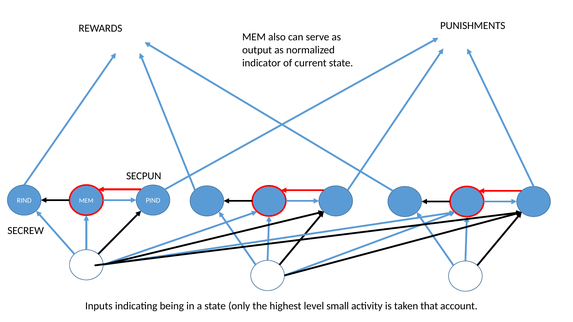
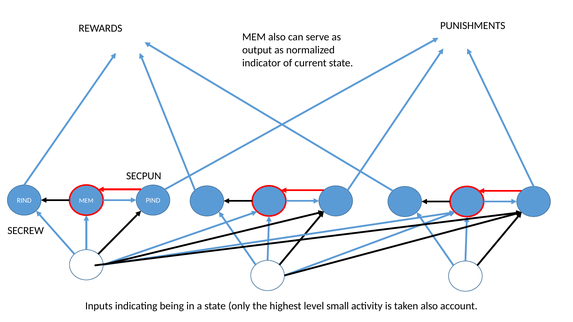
taken that: that -> also
